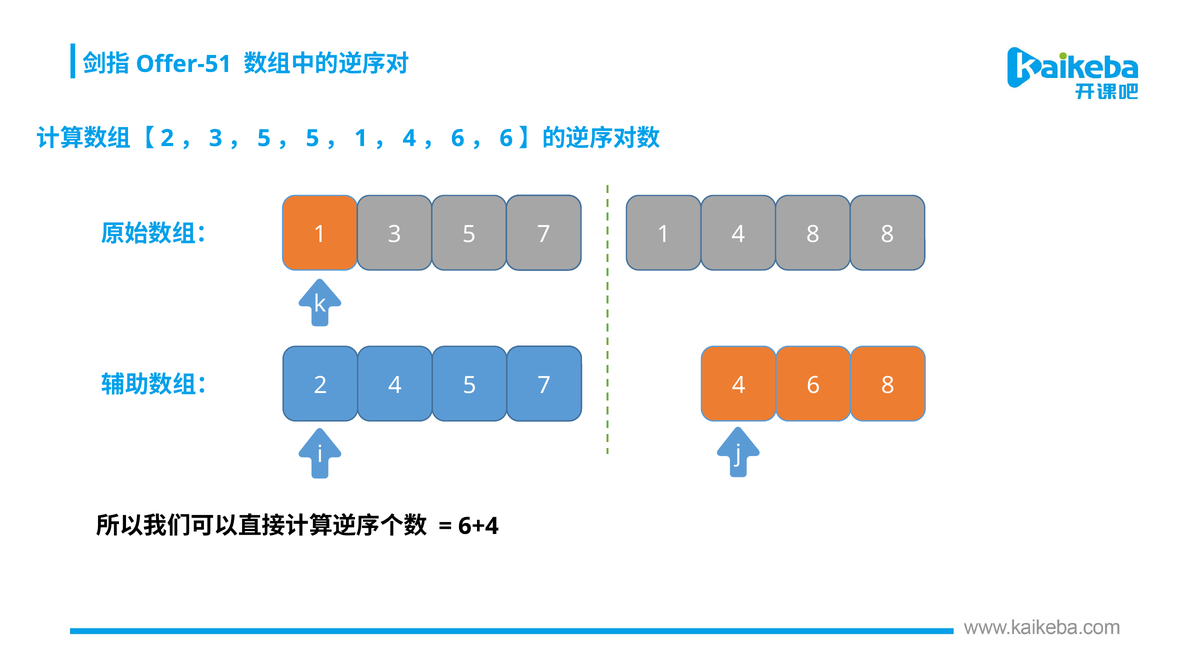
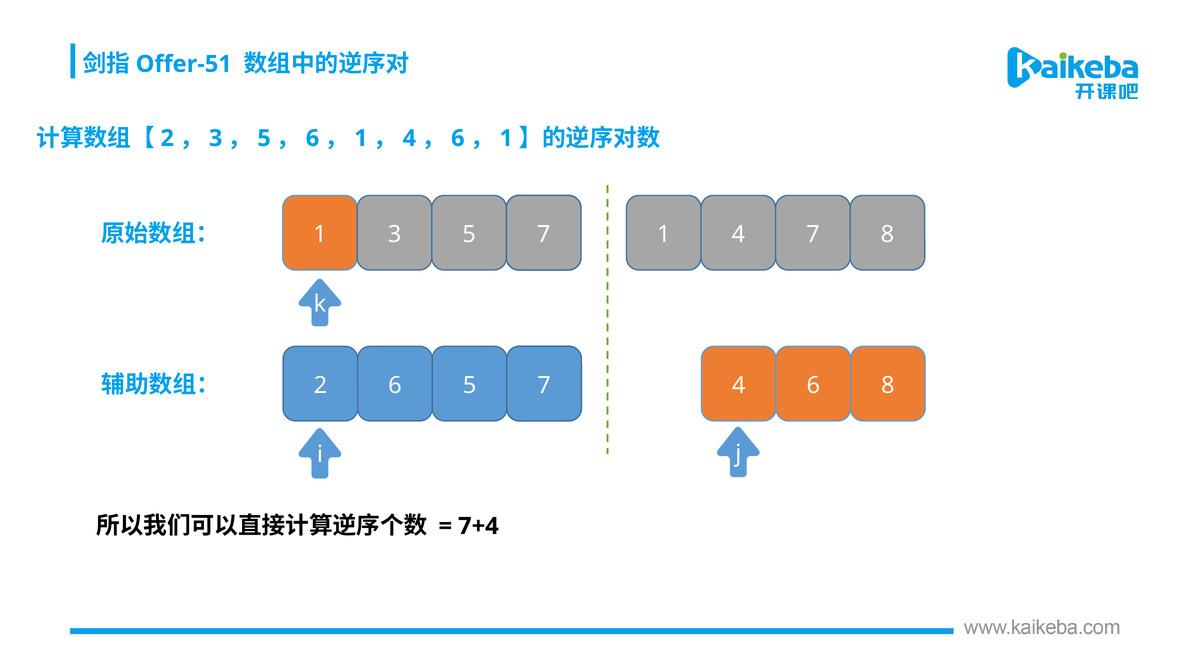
5 at (313, 138): 5 -> 6
6 at (506, 138): 6 -> 1
4 8: 8 -> 7
2 4: 4 -> 6
6+4: 6+4 -> 7+4
